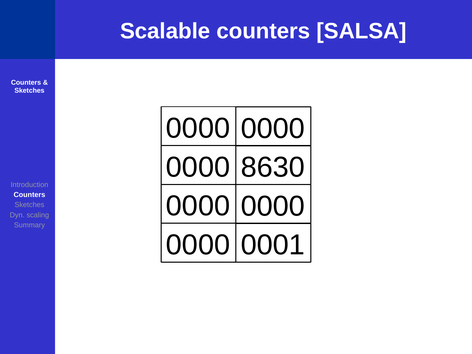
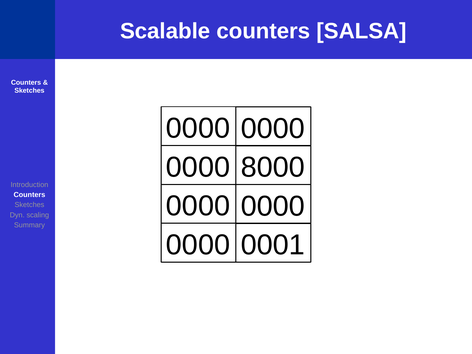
8630: 8630 -> 8000
